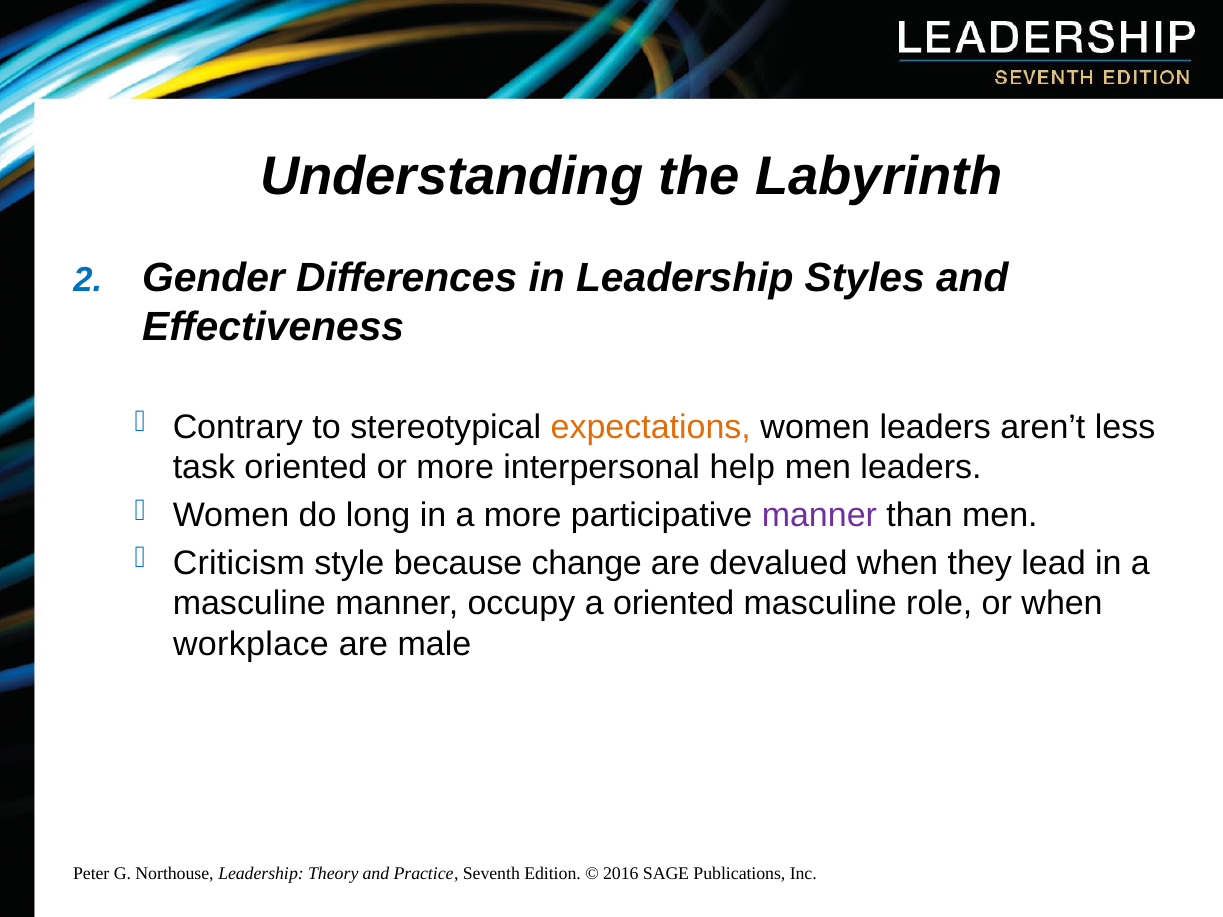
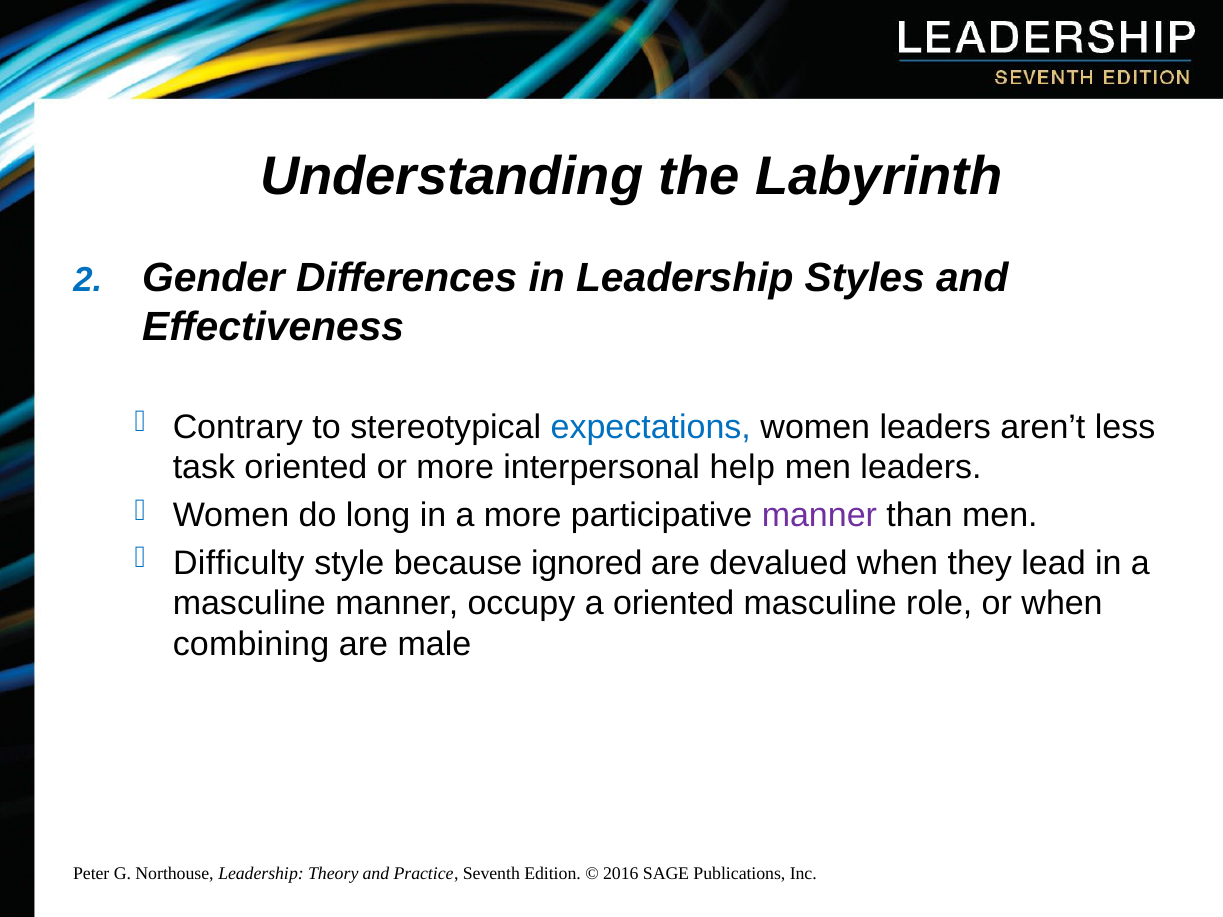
expectations colour: orange -> blue
Criticism: Criticism -> Difficulty
change: change -> ignored
workplace: workplace -> combining
